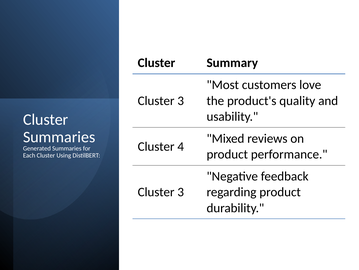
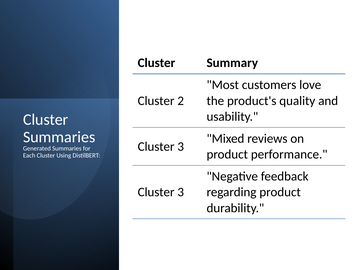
3 at (181, 100): 3 -> 2
4 at (181, 146): 4 -> 3
